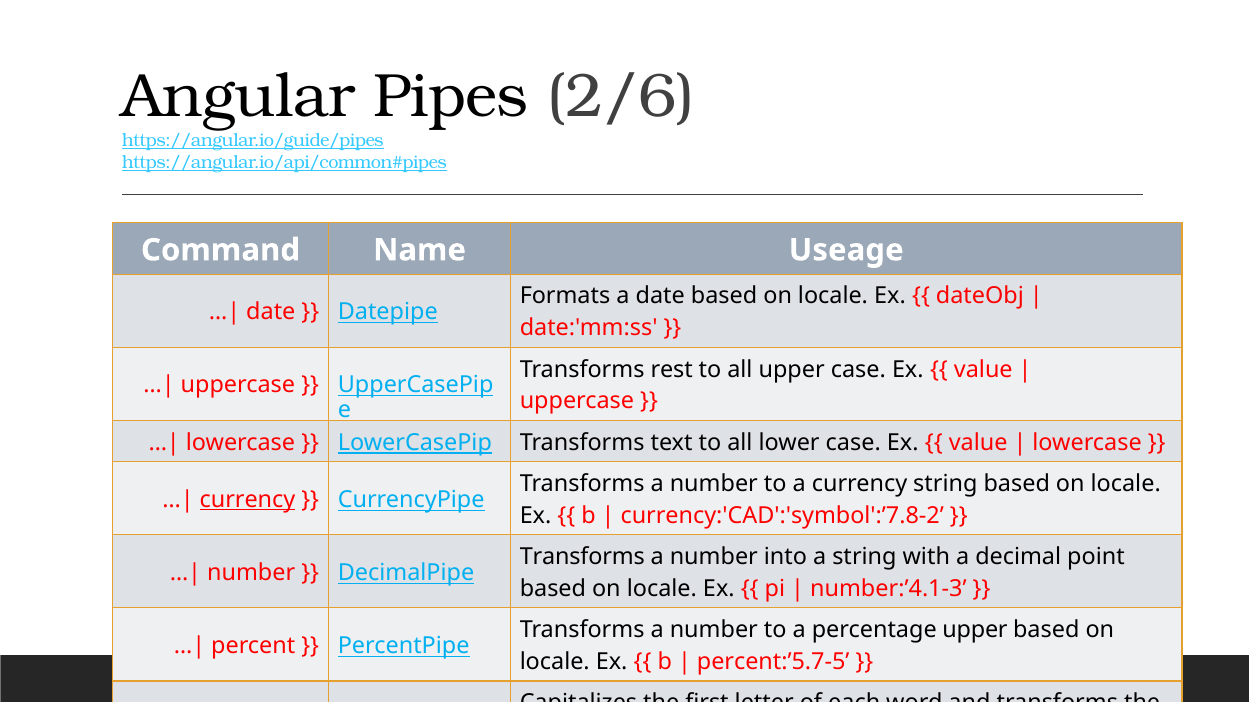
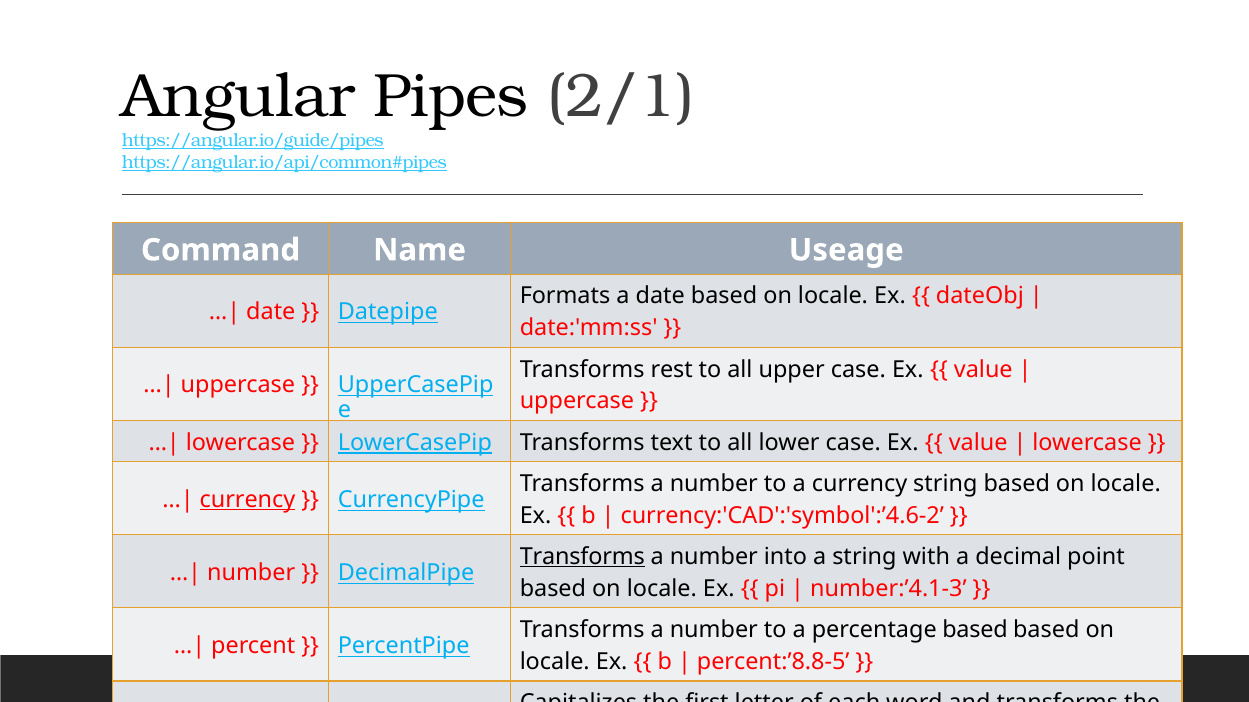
2/6: 2/6 -> 2/1
currency:'CAD':'symbol':’7.8-2: currency:'CAD':'symbol':’7.8-2 -> currency:'CAD':'symbol':’4.6-2
Transforms at (582, 557) underline: none -> present
percentage upper: upper -> based
percent:’5.7-5: percent:’5.7-5 -> percent:’8.8-5
